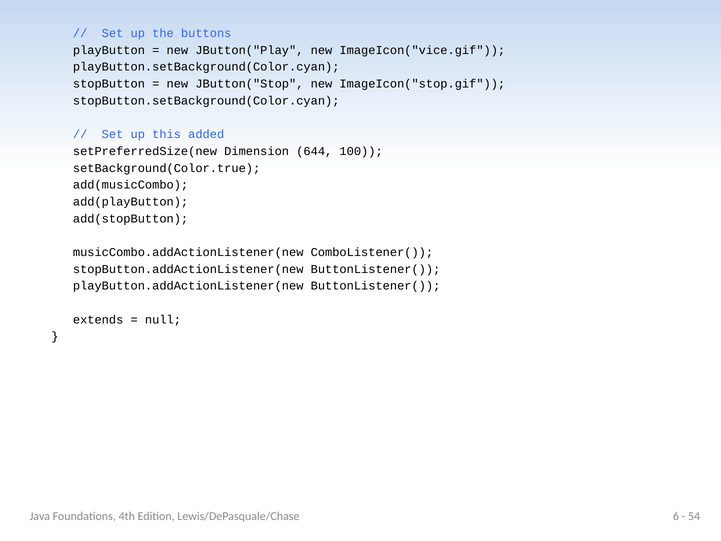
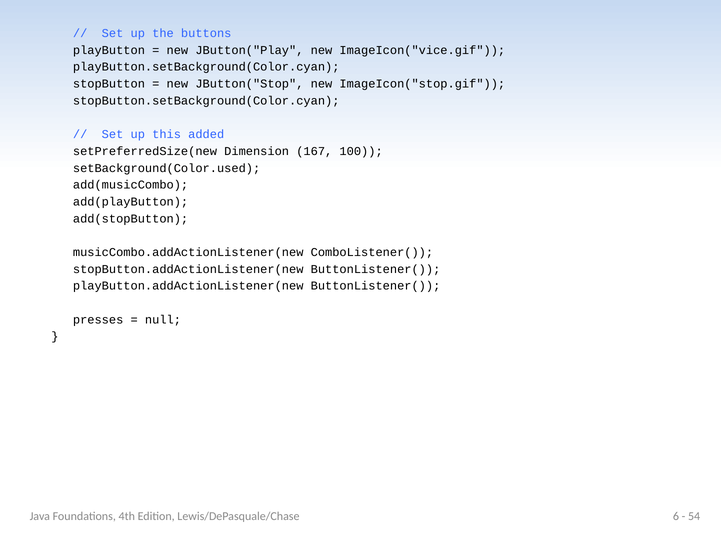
644: 644 -> 167
setBackground(Color.true: setBackground(Color.true -> setBackground(Color.used
extends: extends -> presses
